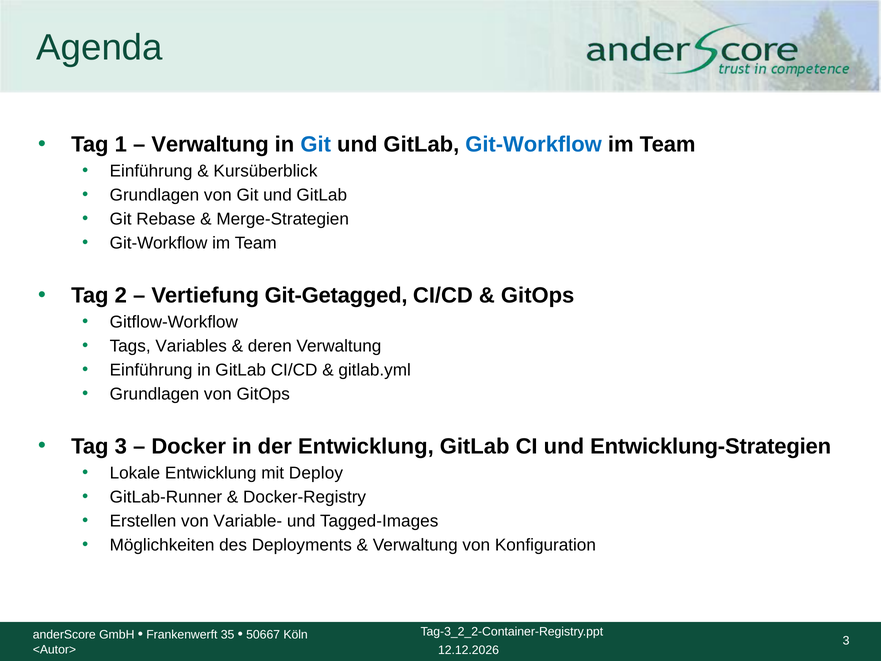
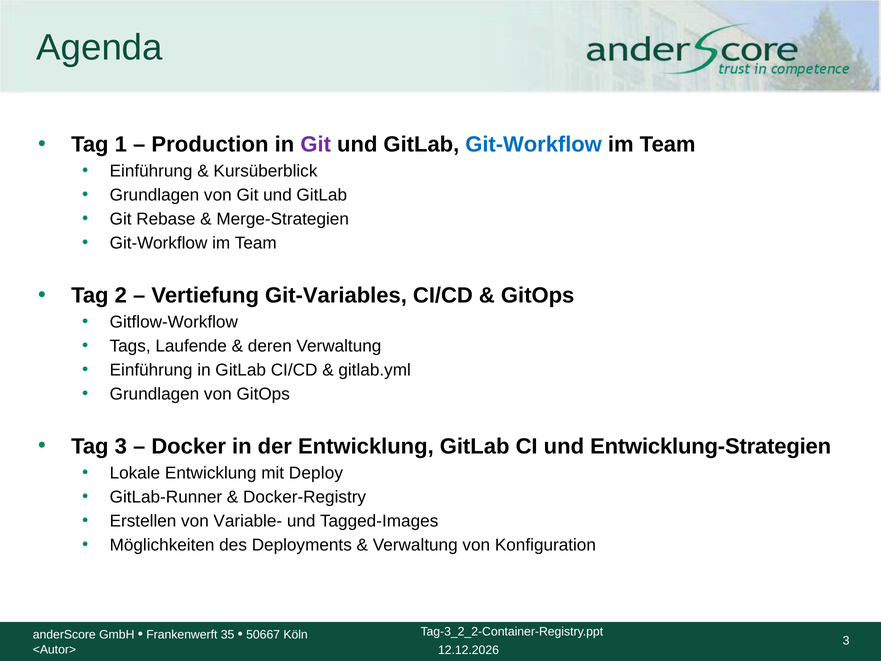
Verwaltung at (210, 145): Verwaltung -> Production
Git at (316, 145) colour: blue -> purple
Git-Getagged: Git-Getagged -> Git-Variables
Variables: Variables -> Laufende
